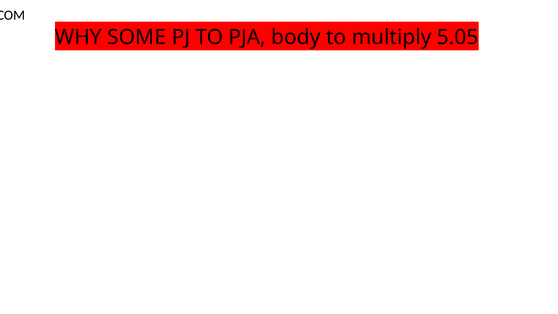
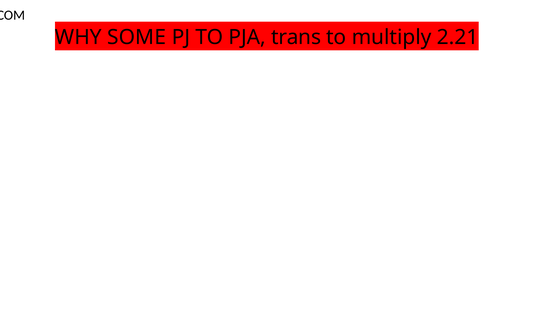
body: body -> trans
5.05: 5.05 -> 2.21
